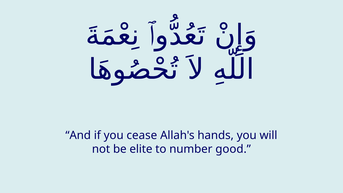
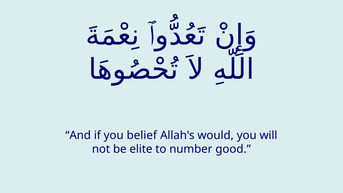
cease: cease -> belief
hands: hands -> would
